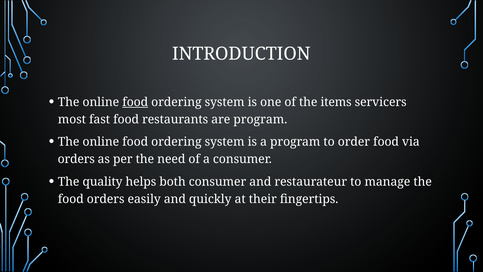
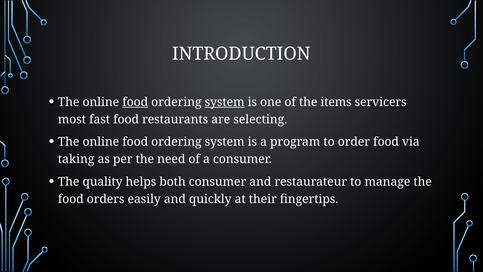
system at (225, 102) underline: none -> present
are program: program -> selecting
orders at (76, 159): orders -> taking
